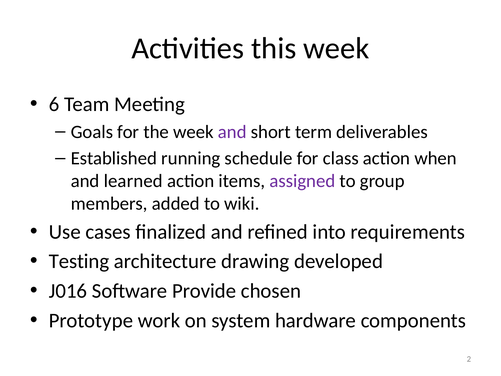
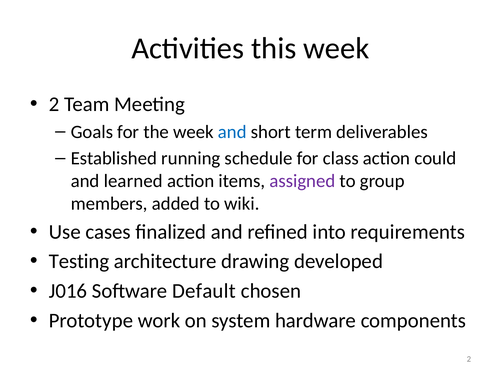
6 at (54, 104): 6 -> 2
and at (232, 132) colour: purple -> blue
when: when -> could
Provide: Provide -> Default
